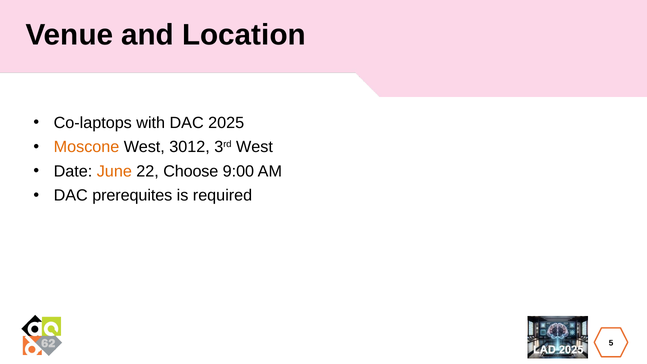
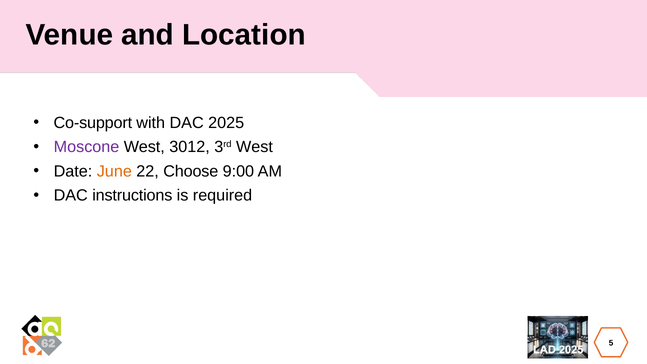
Co-laptops: Co-laptops -> Co-support
Moscone colour: orange -> purple
prerequites: prerequites -> instructions
